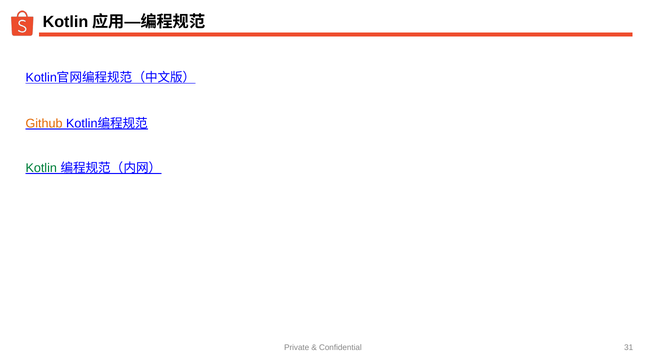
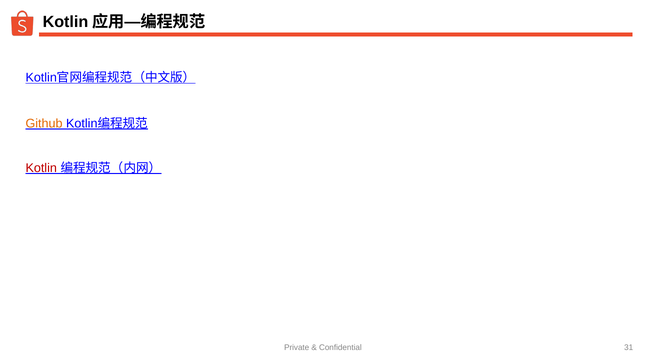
Kotlin at (41, 168) colour: green -> red
